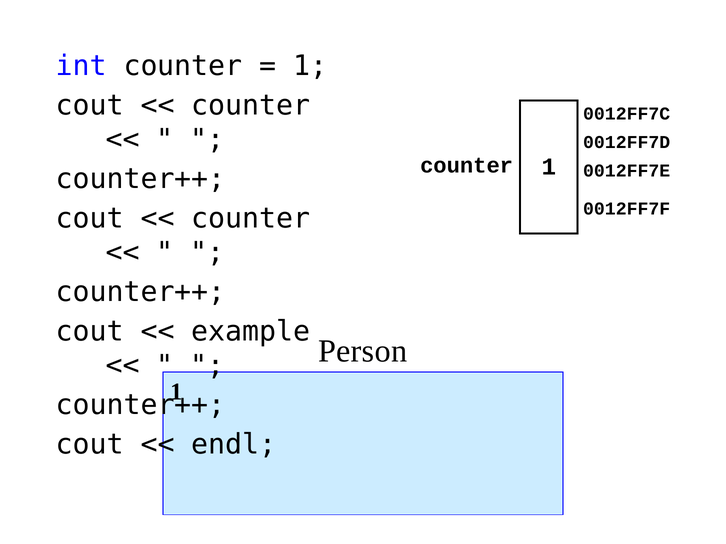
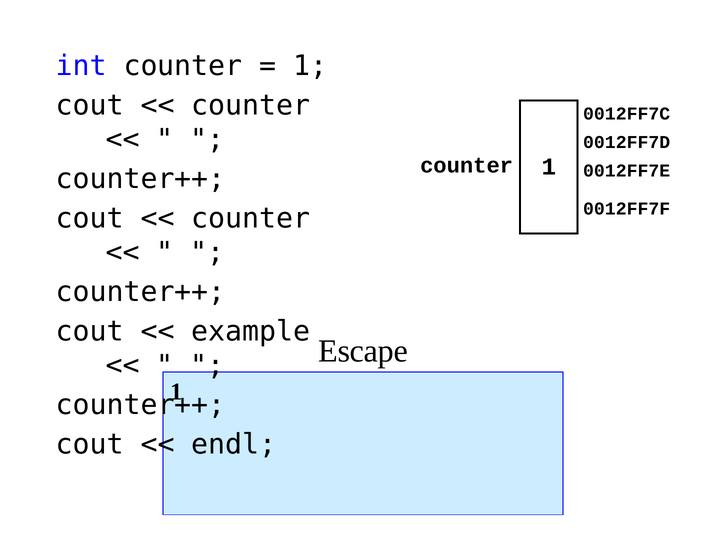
Person: Person -> Escape
